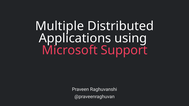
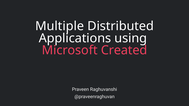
Support: Support -> Created
